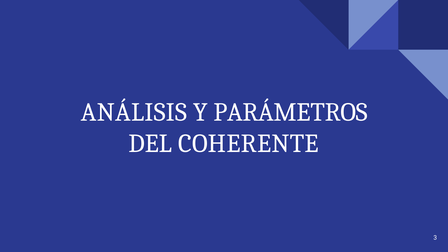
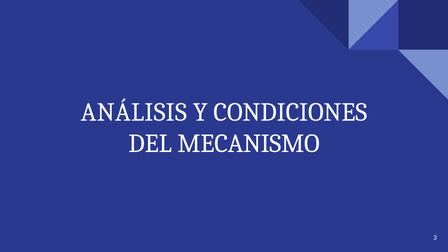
PARÁMETROS: PARÁMETROS -> CONDICIONES
COHERENTE: COHERENTE -> MECANISMO
